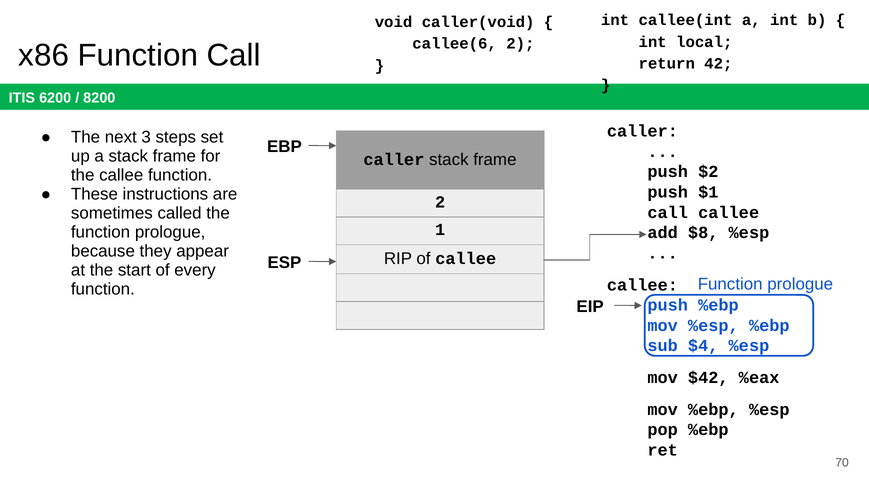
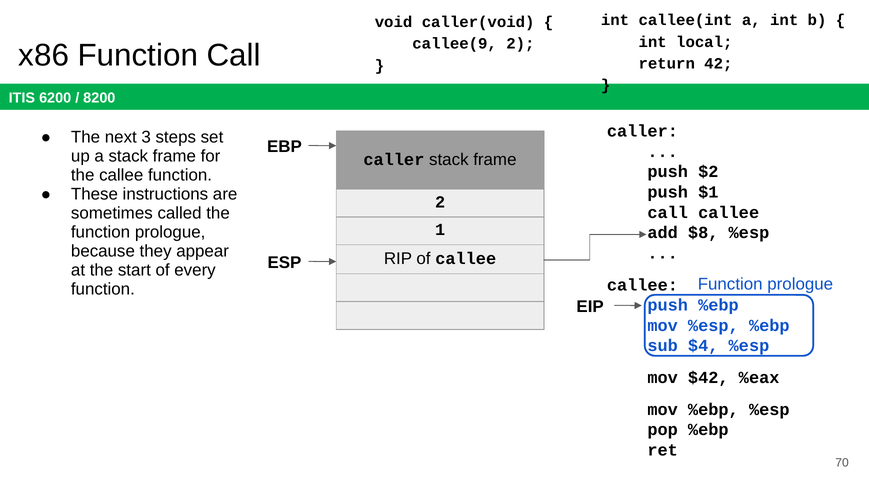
callee(6: callee(6 -> callee(9
